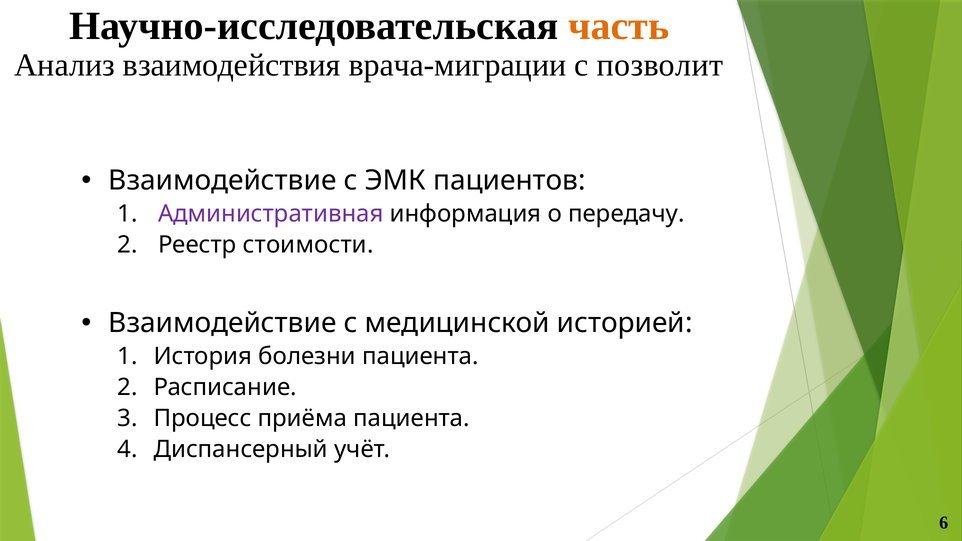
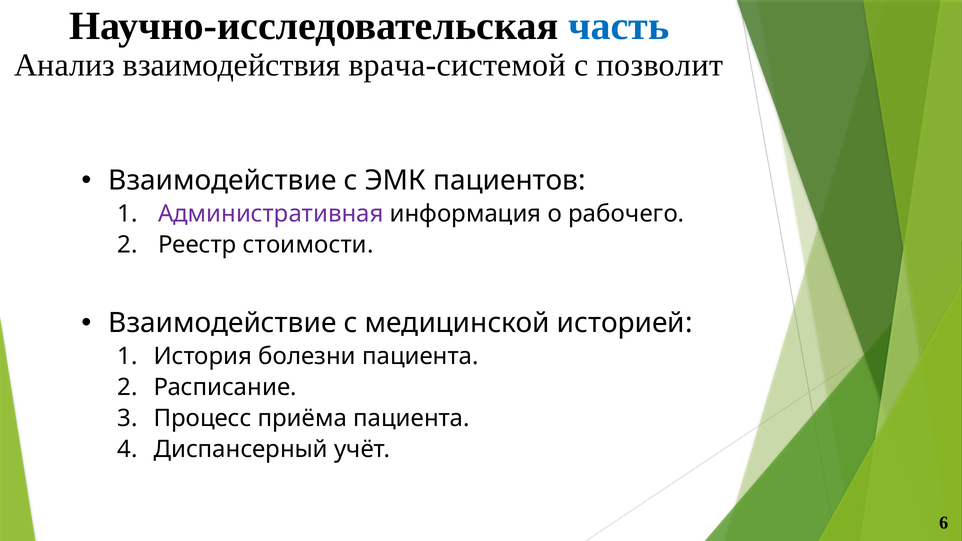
часть colour: orange -> blue
врача-миграции: врача-миграции -> врача-системой
передачу: передачу -> рабочего
